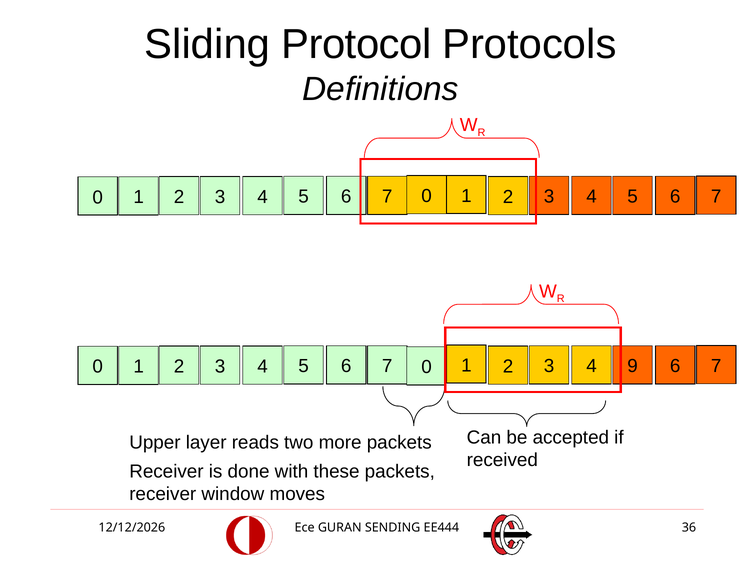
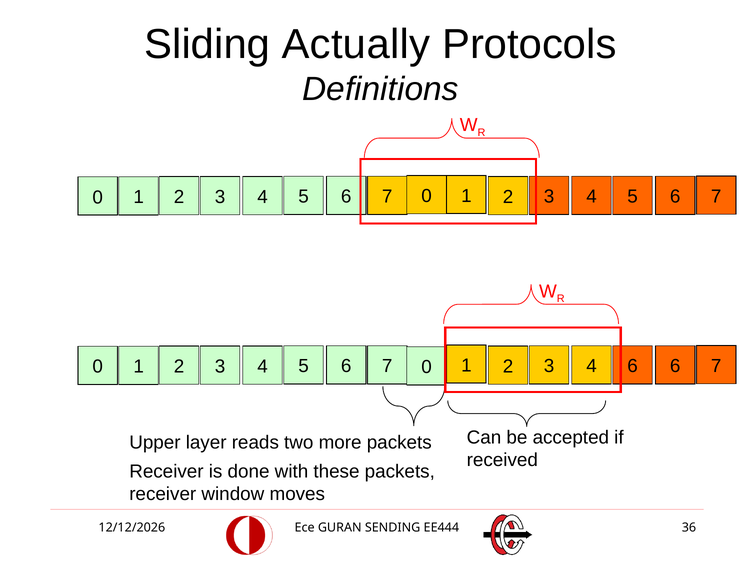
Protocol: Protocol -> Actually
4 9: 9 -> 6
